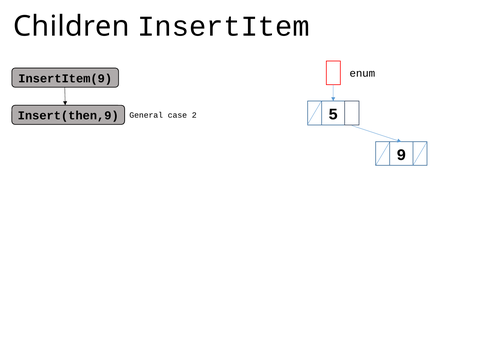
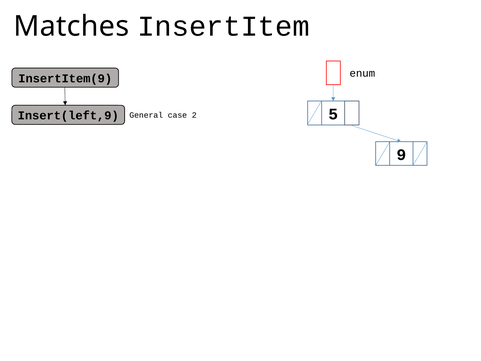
Children: Children -> Matches
Insert(then,9: Insert(then,9 -> Insert(left,9
